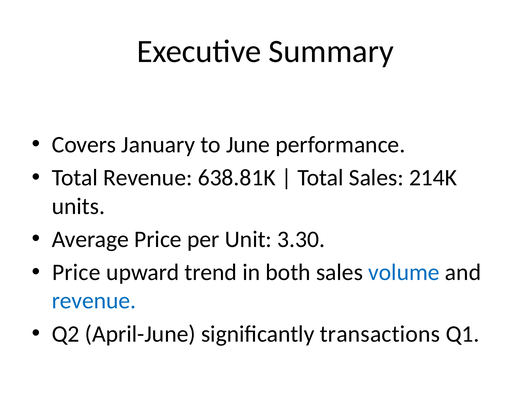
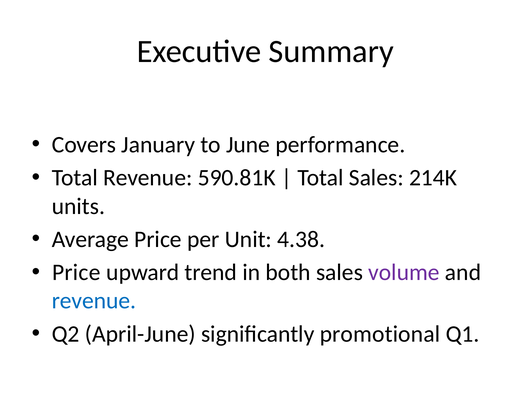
638.81K: 638.81K -> 590.81K
3.30: 3.30 -> 4.38
volume colour: blue -> purple
transactions: transactions -> promotional
